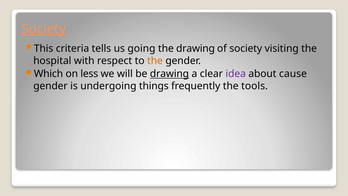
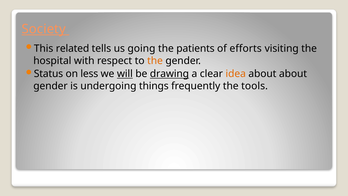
criteria: criteria -> related
the drawing: drawing -> patients
of society: society -> efforts
Which: Which -> Status
will underline: none -> present
idea colour: purple -> orange
about cause: cause -> about
